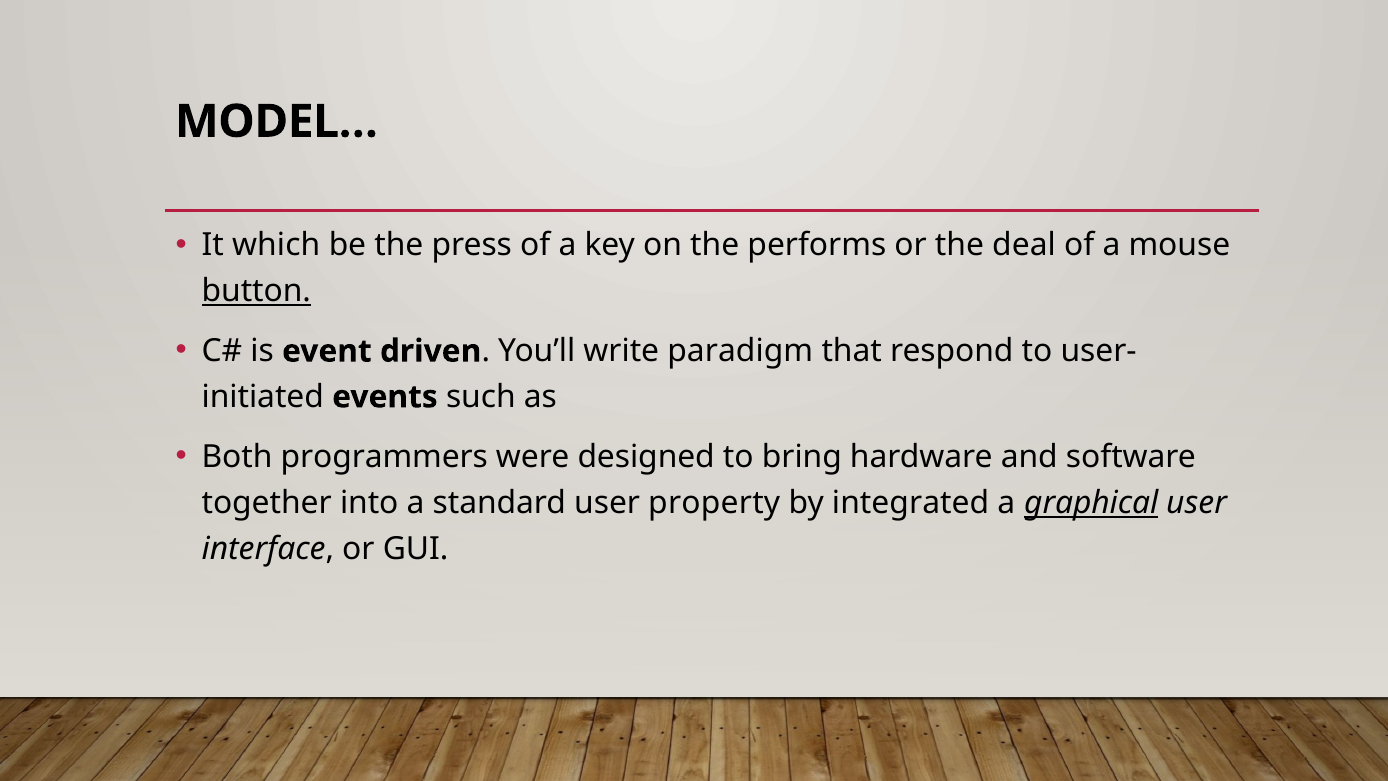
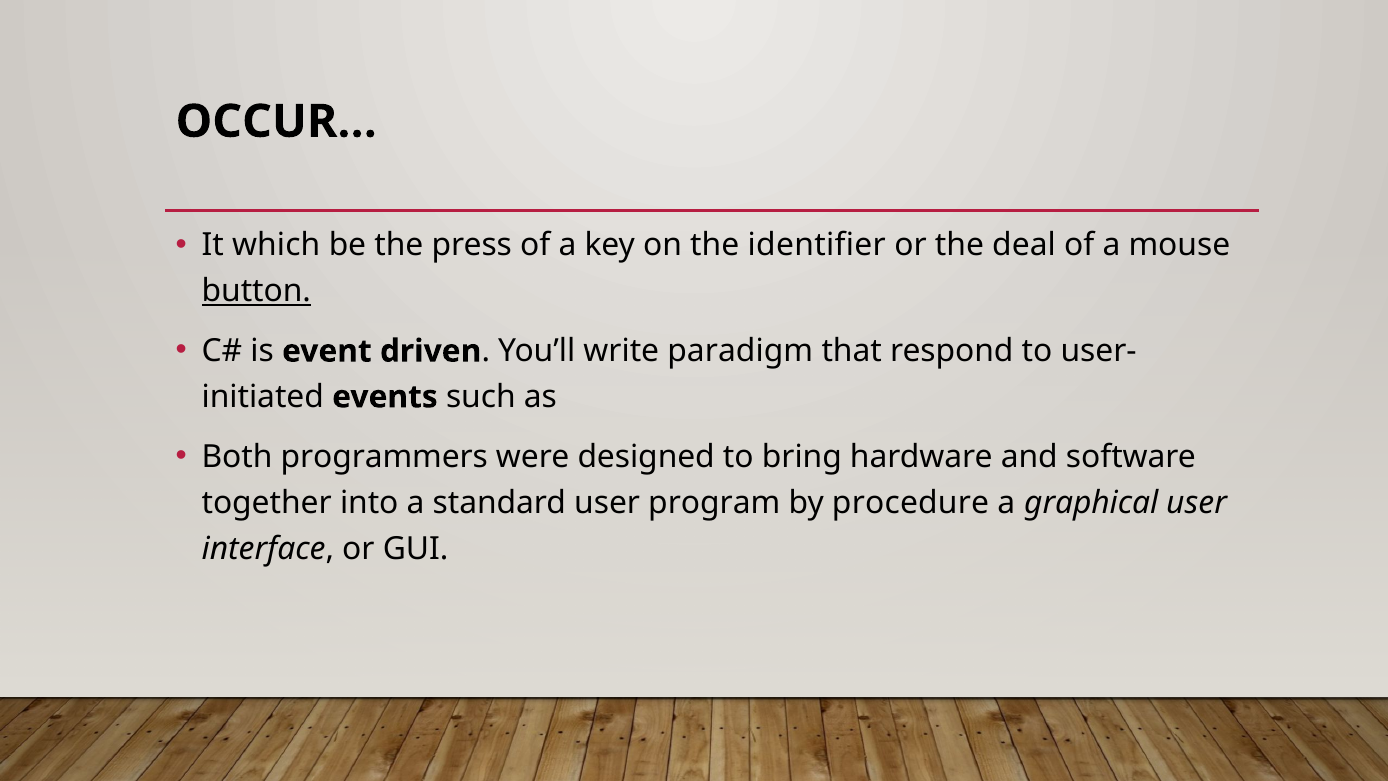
MODEL…: MODEL… -> OCCUR…
performs: performs -> identifier
property: property -> program
integrated: integrated -> procedure
graphical underline: present -> none
